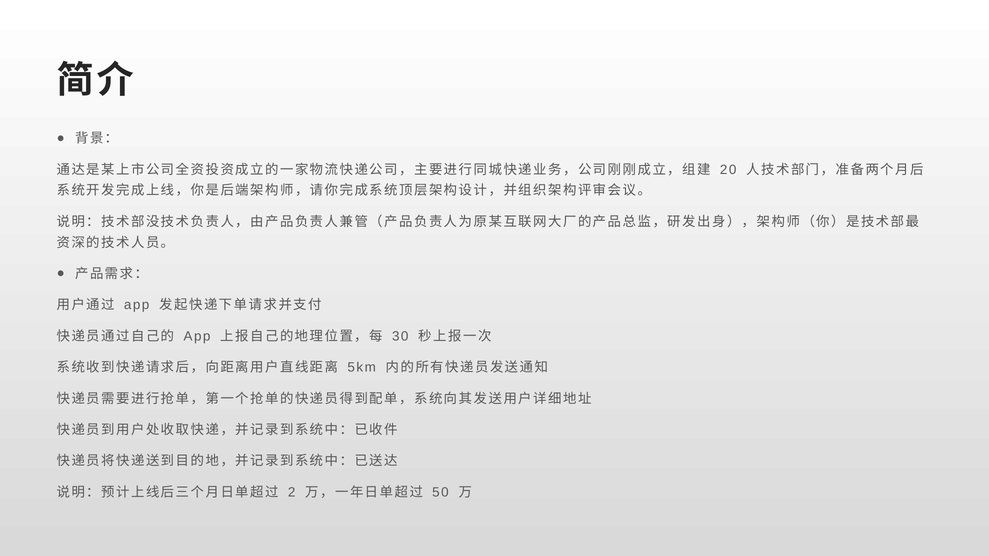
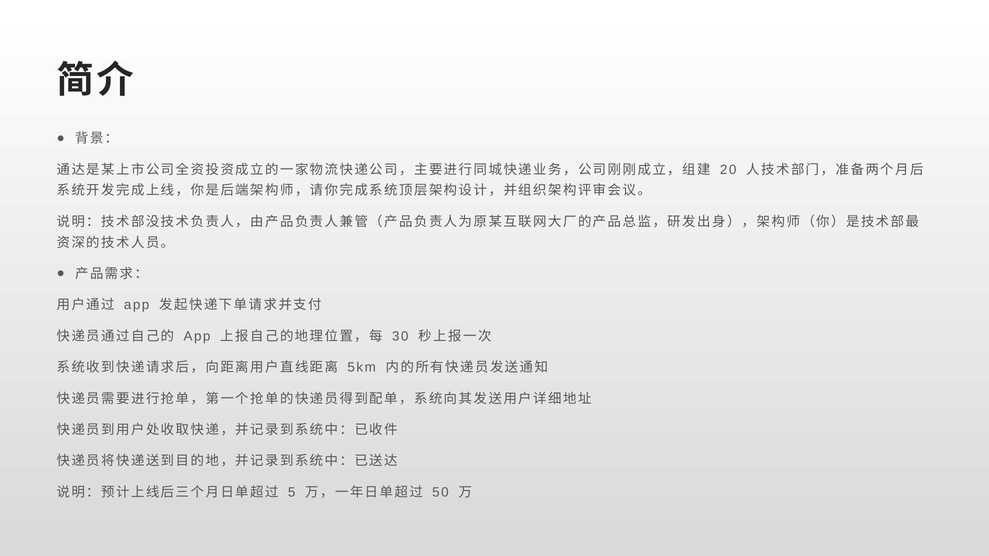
2: 2 -> 5
